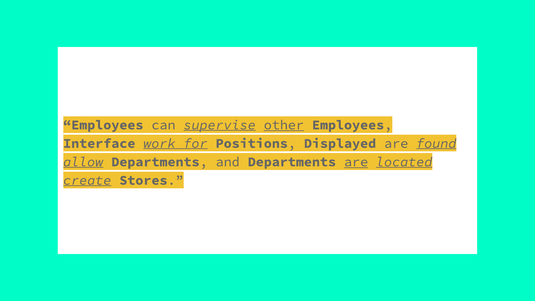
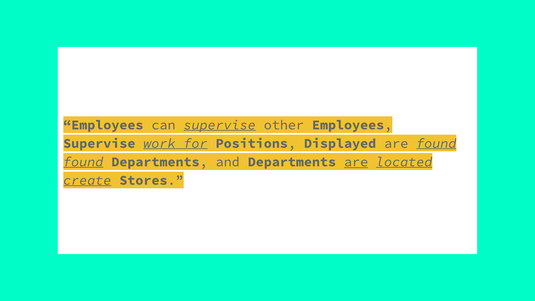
other underline: present -> none
Interface at (99, 143): Interface -> Supervise
allow at (83, 162): allow -> found
